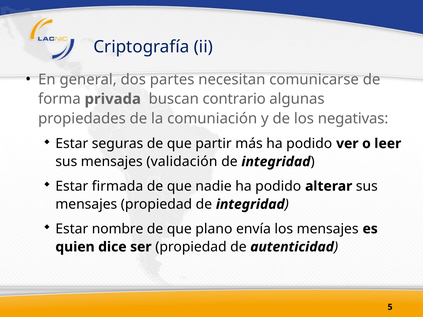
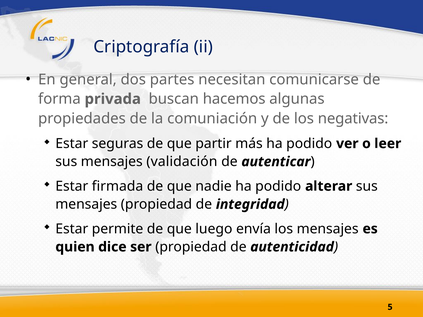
contrario: contrario -> hacemos
integridad at (276, 162): integridad -> autenticar
nombre: nombre -> permite
plano: plano -> luego
